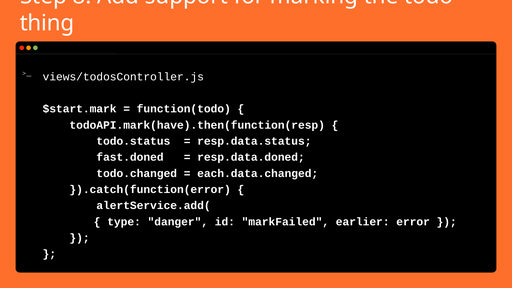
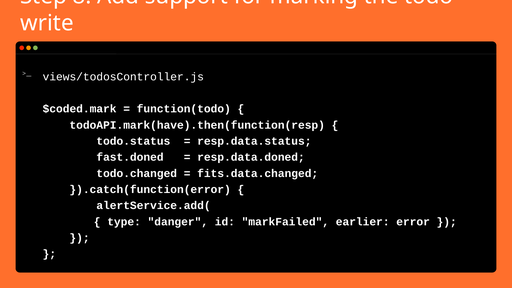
thing: thing -> write
$start.mark: $start.mark -> $coded.mark
each.data.changed: each.data.changed -> fits.data.changed
